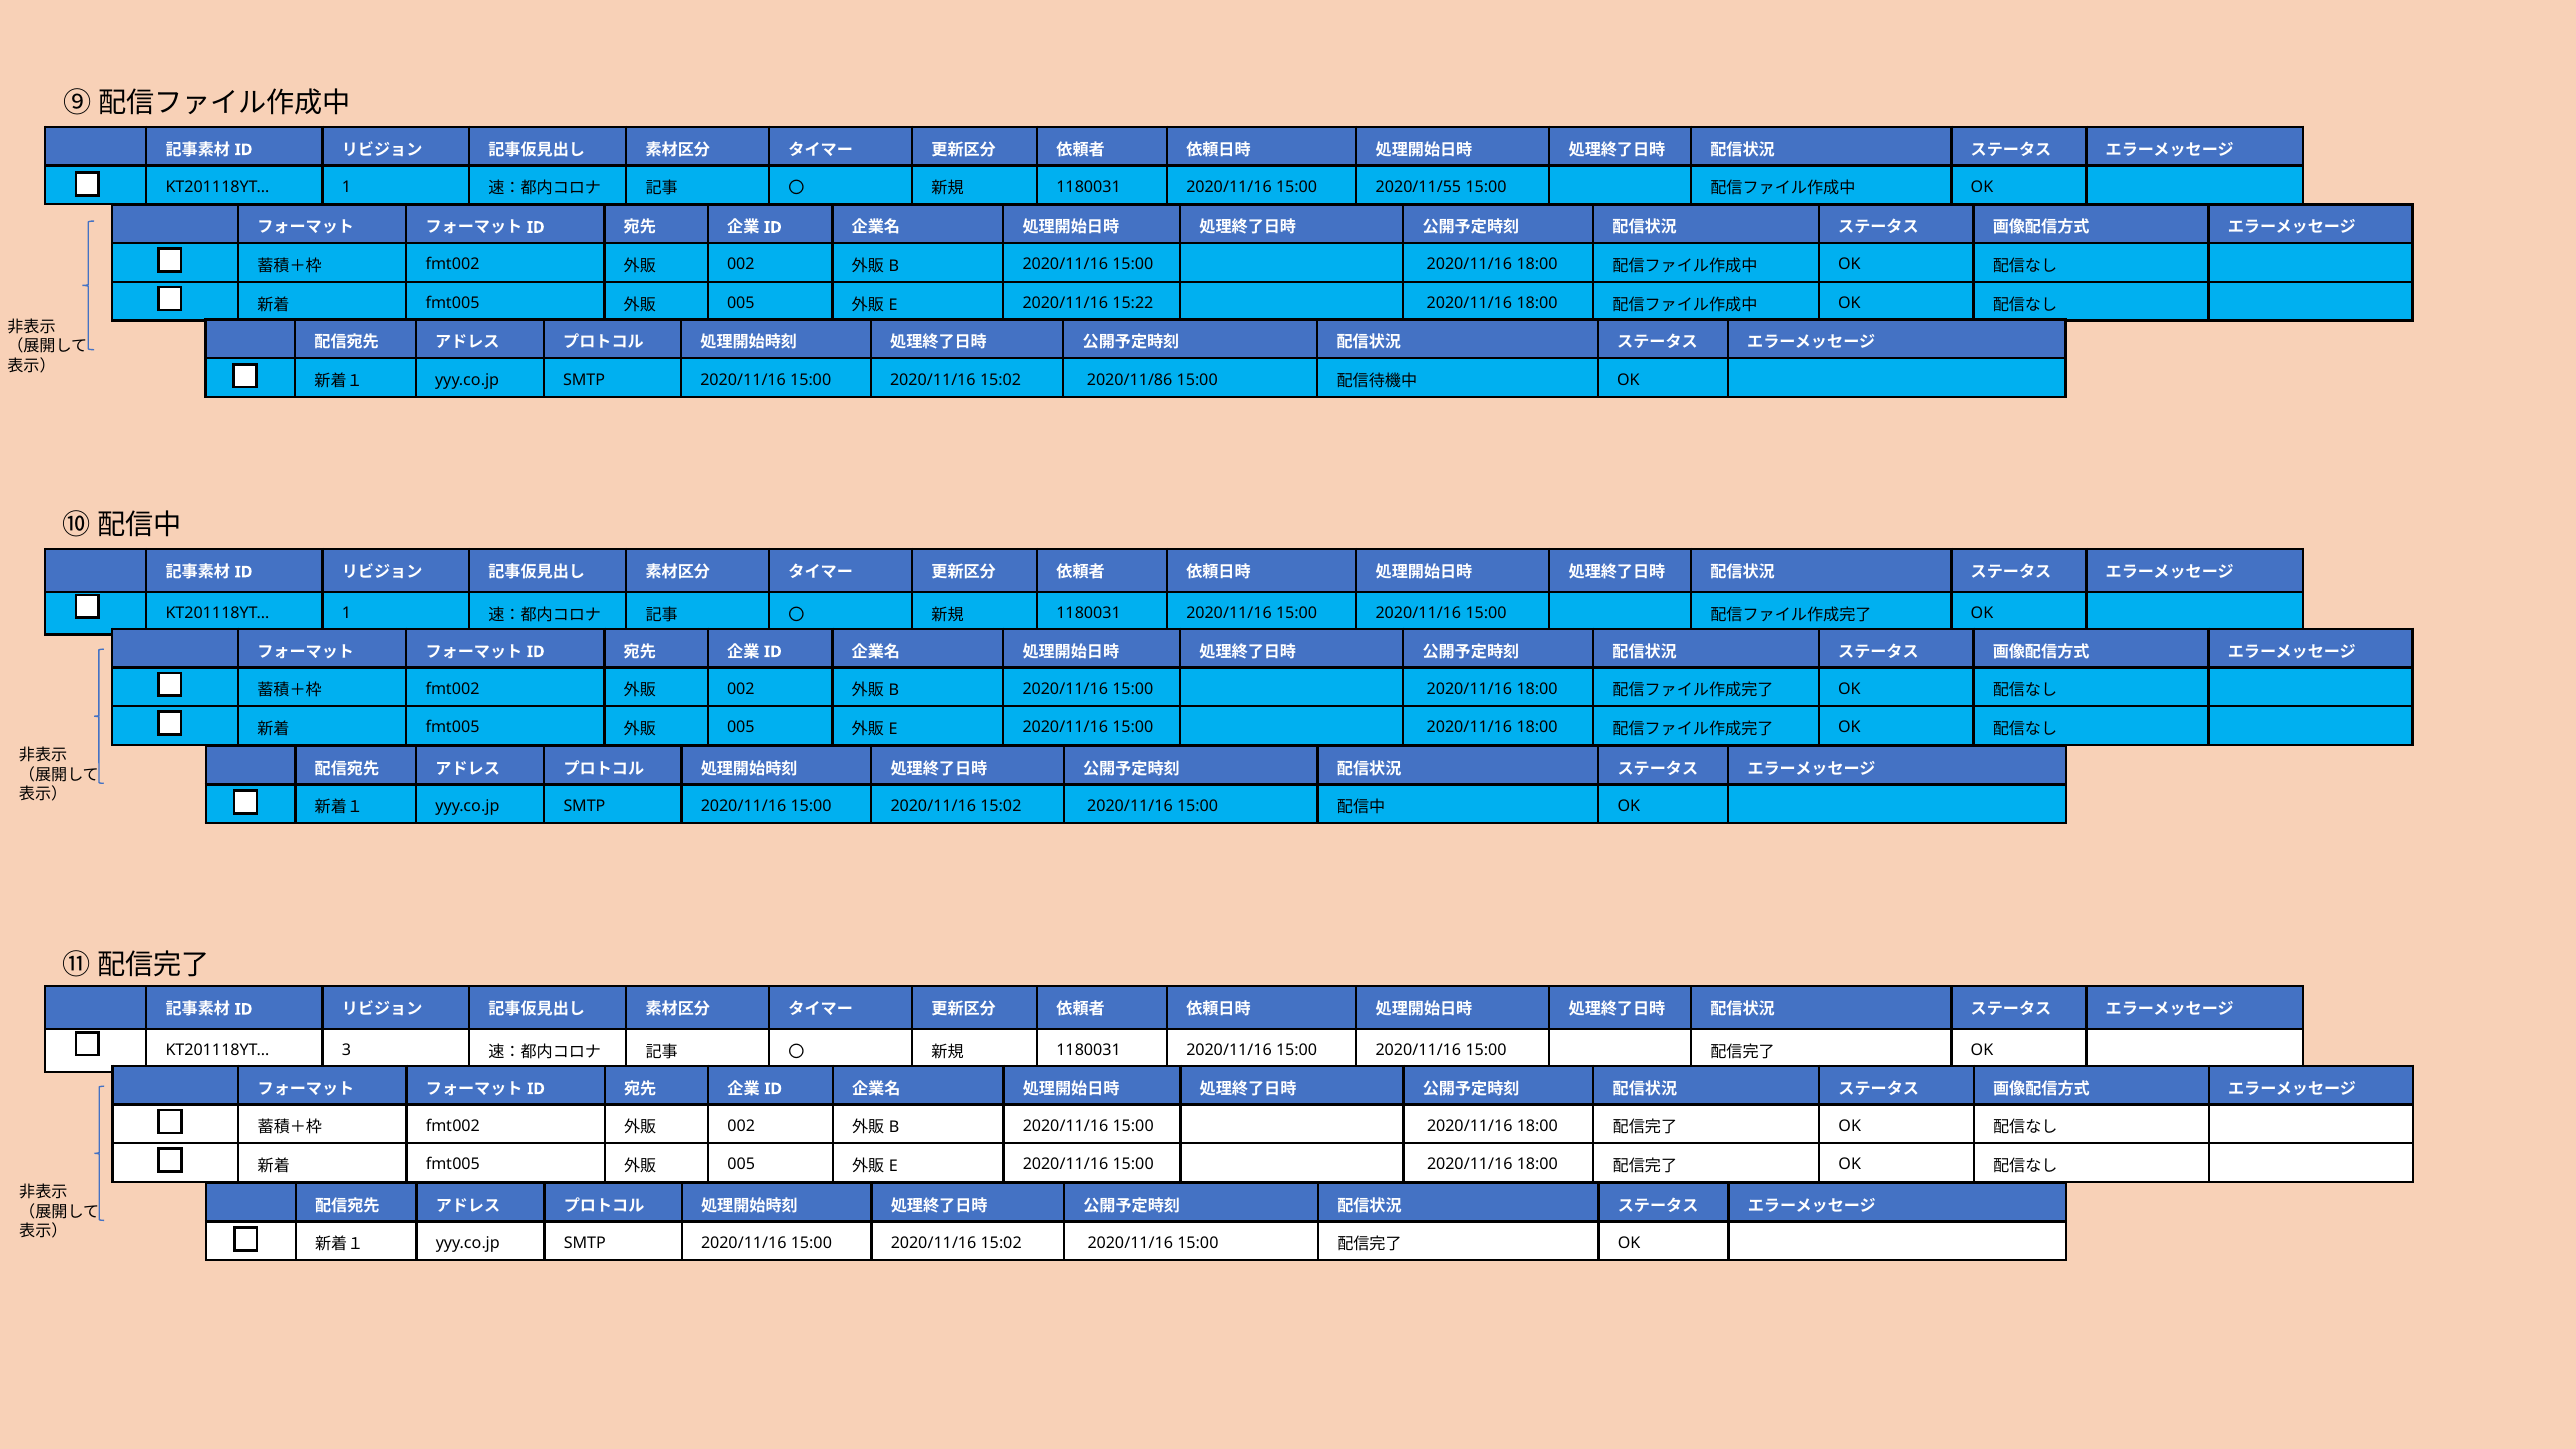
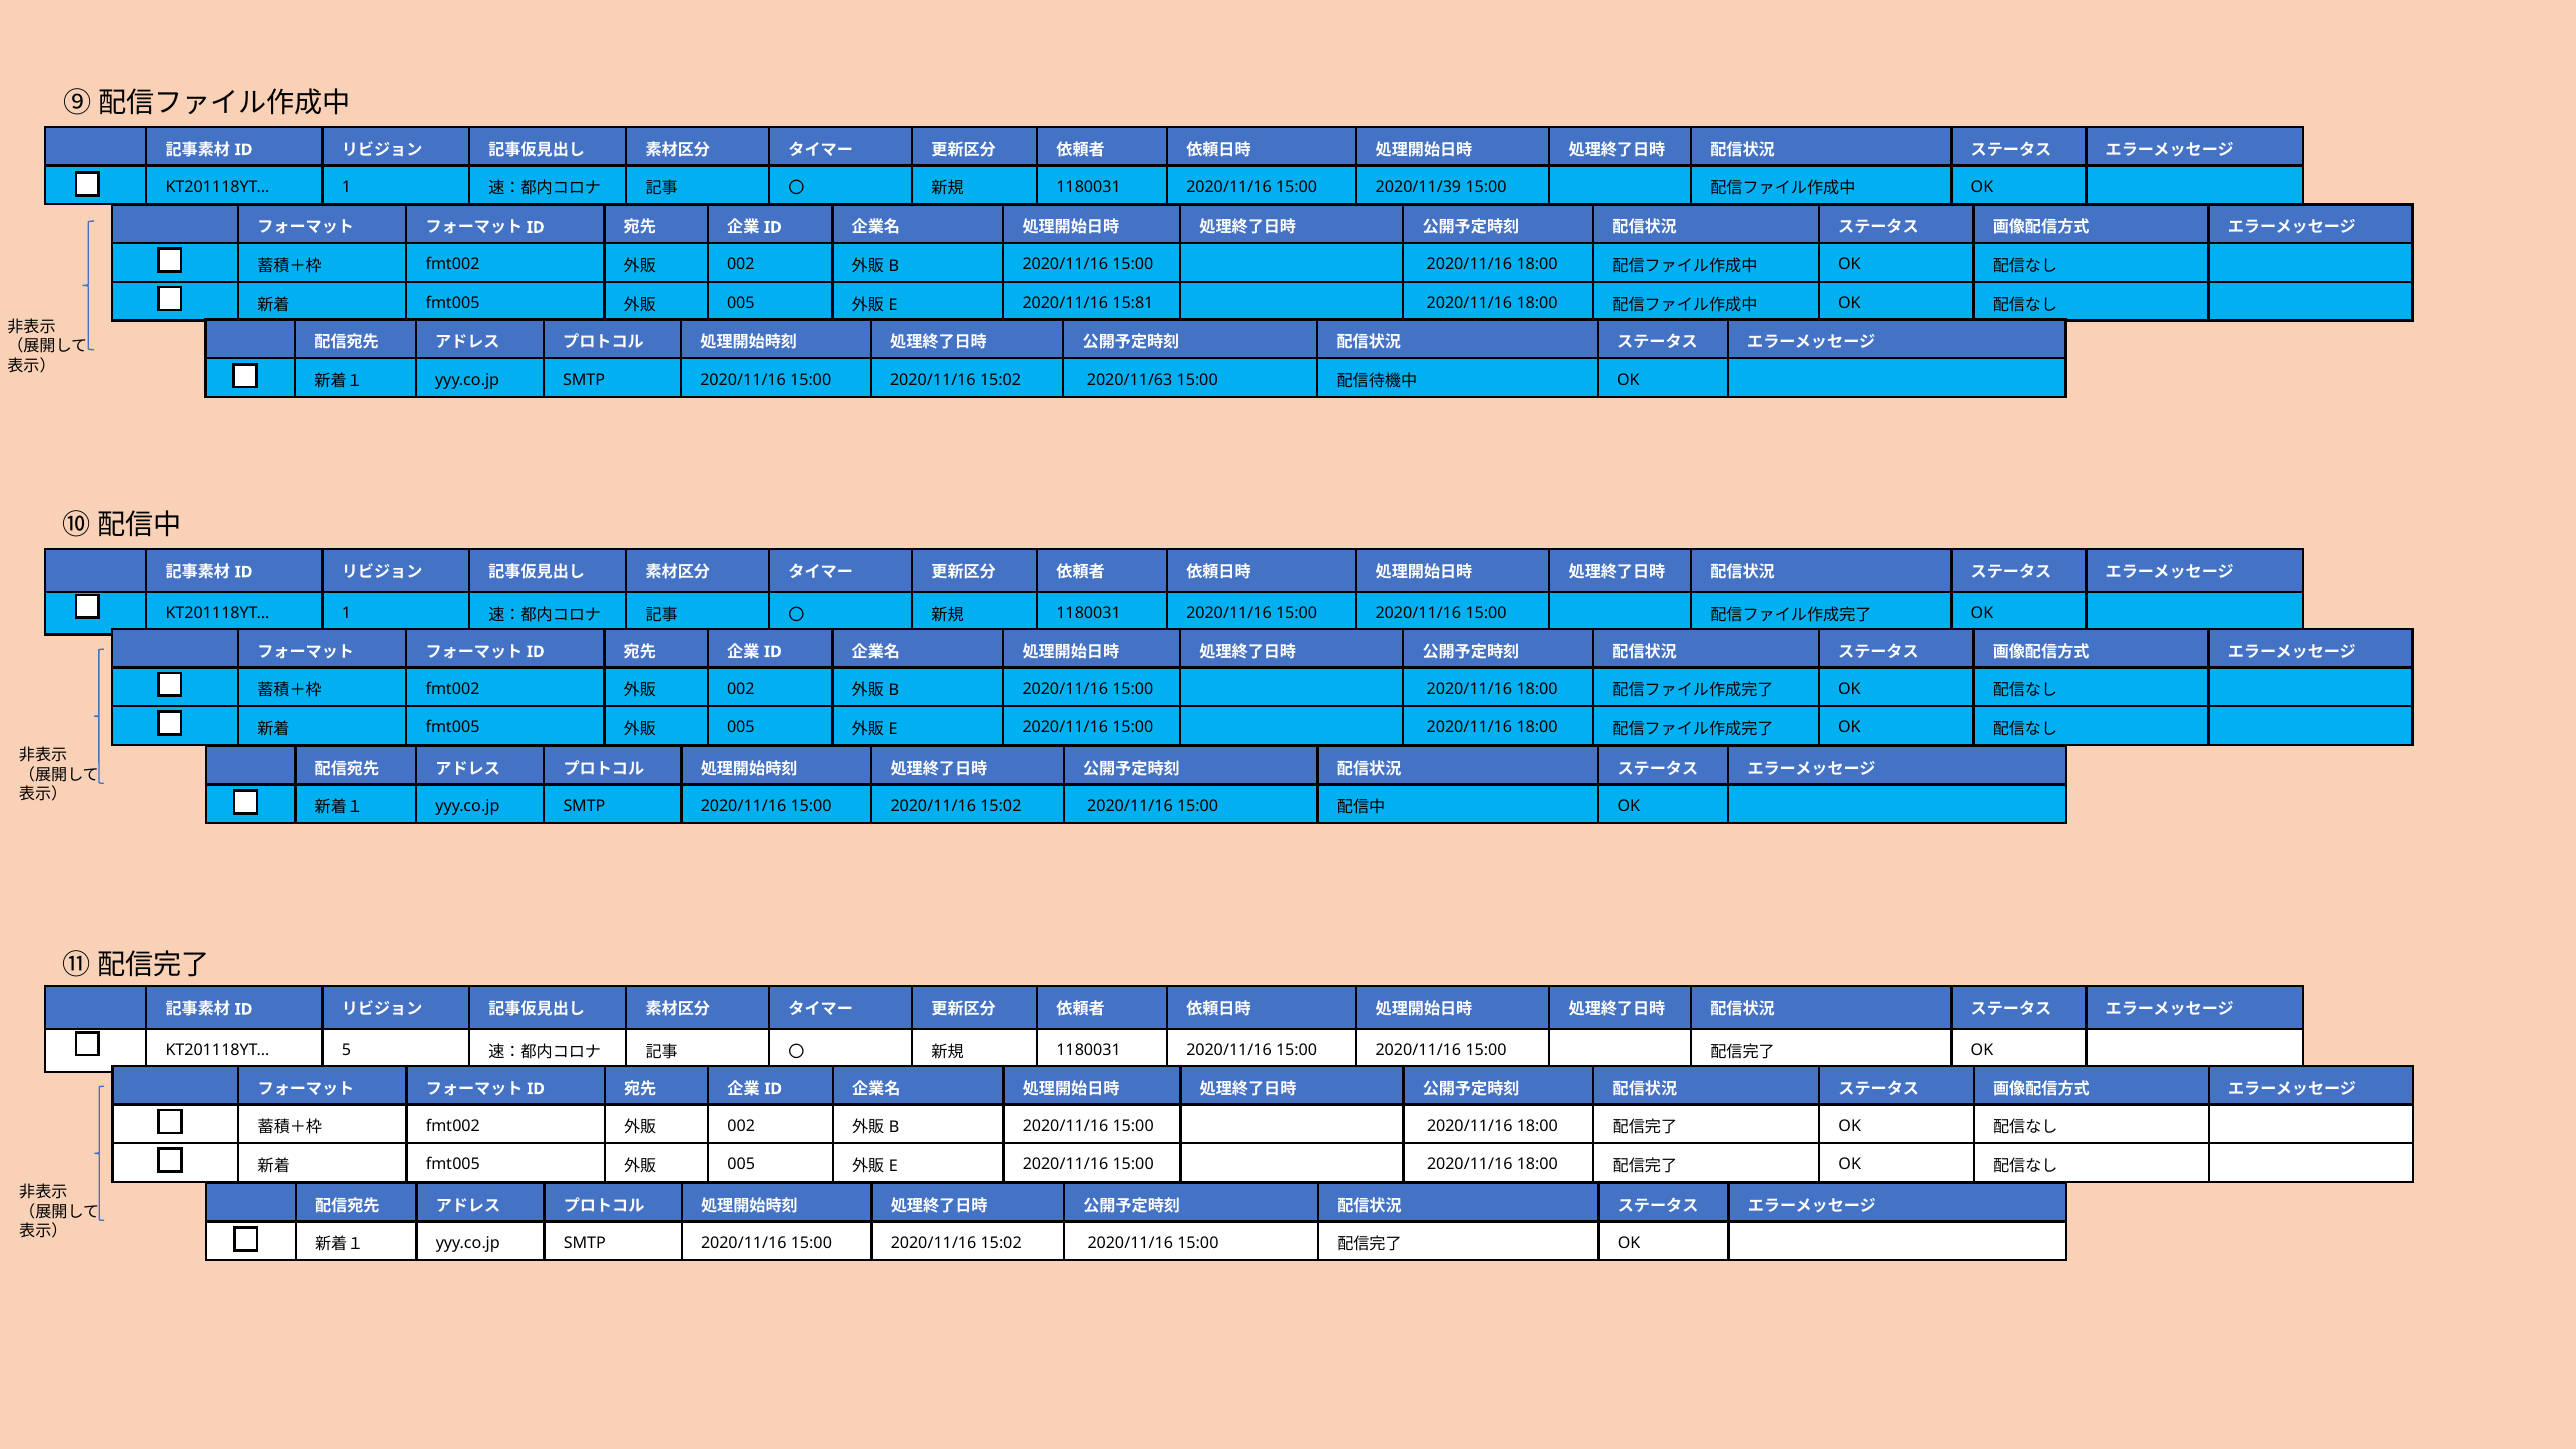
2020/11/55: 2020/11/55 -> 2020/11/39
15:22: 15:22 -> 15:81
2020/11/86: 2020/11/86 -> 2020/11/63
3: 3 -> 5
